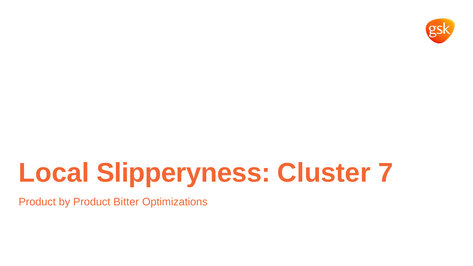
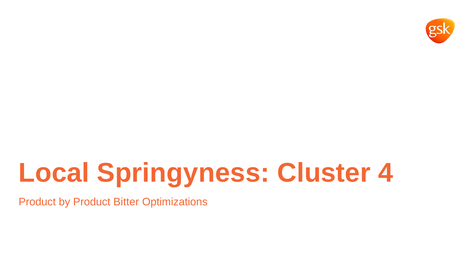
Slipperyness: Slipperyness -> Springyness
7: 7 -> 4
